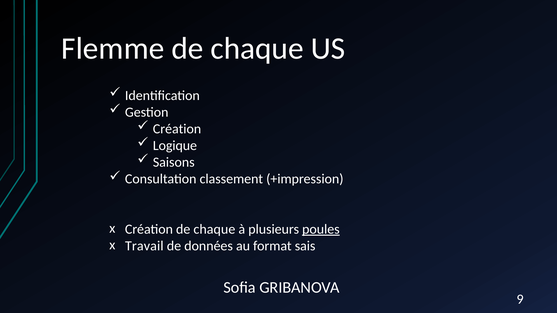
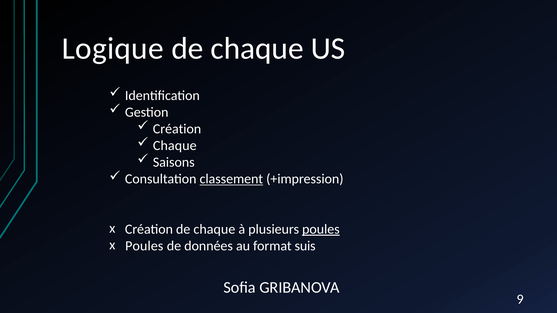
Flemme: Flemme -> Logique
Logique at (175, 146): Logique -> Chaque
classement underline: none -> present
Travail at (144, 246): Travail -> Poules
sais: sais -> suis
